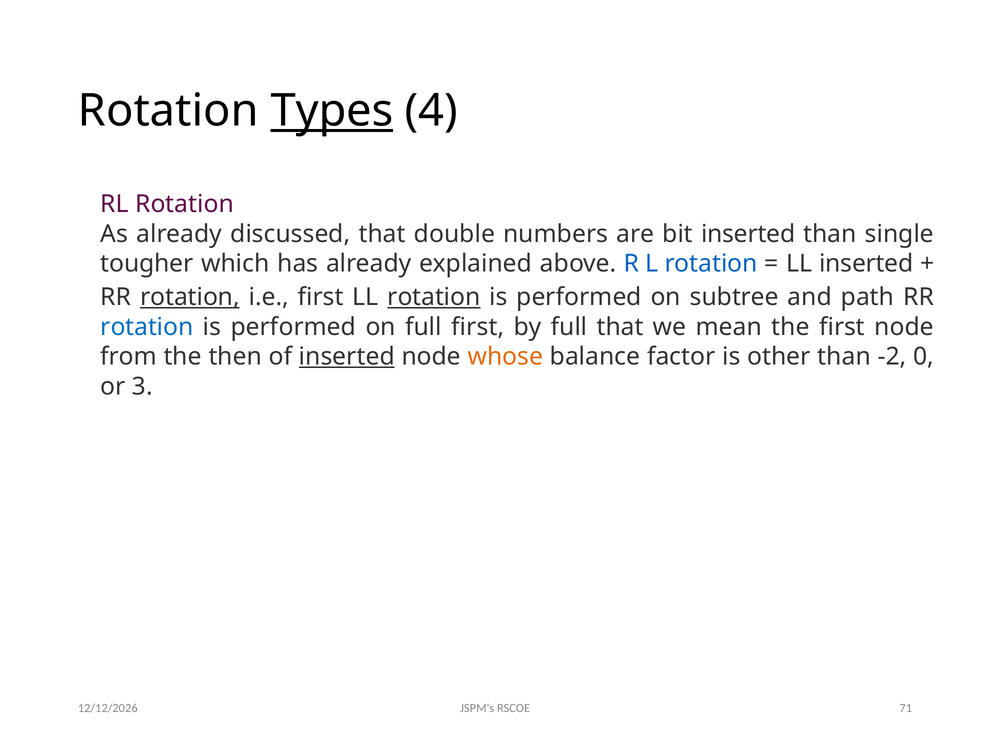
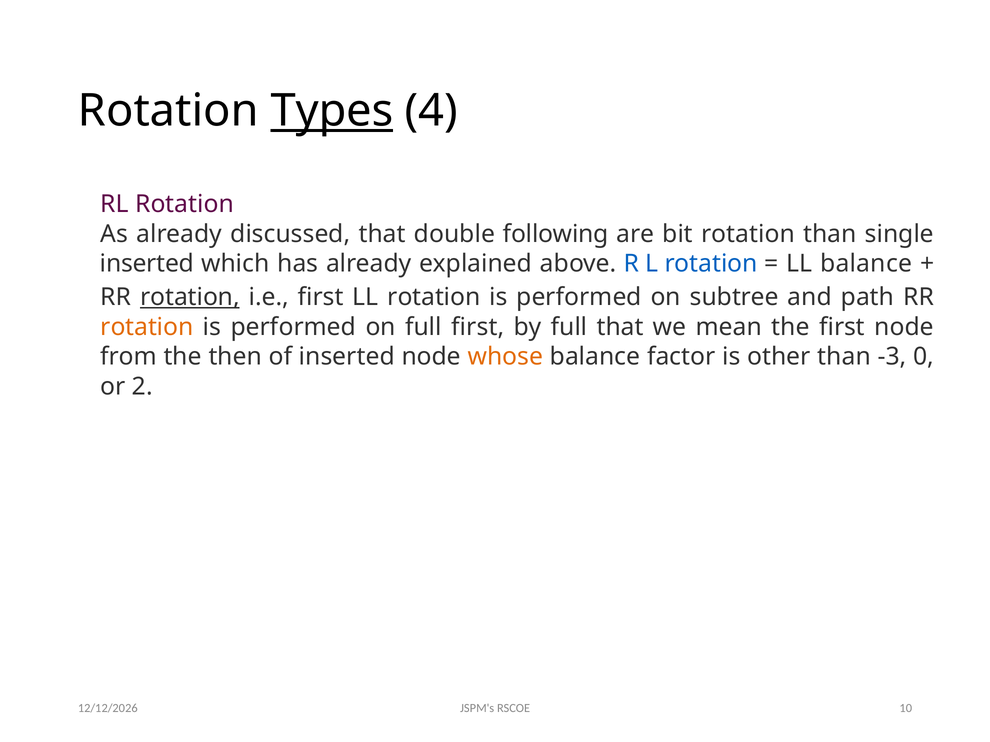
numbers: numbers -> following
bit inserted: inserted -> rotation
tougher at (147, 264): tougher -> inserted
LL inserted: inserted -> balance
rotation at (434, 298) underline: present -> none
rotation at (147, 327) colour: blue -> orange
inserted at (347, 357) underline: present -> none
-2: -2 -> -3
3: 3 -> 2
71: 71 -> 10
